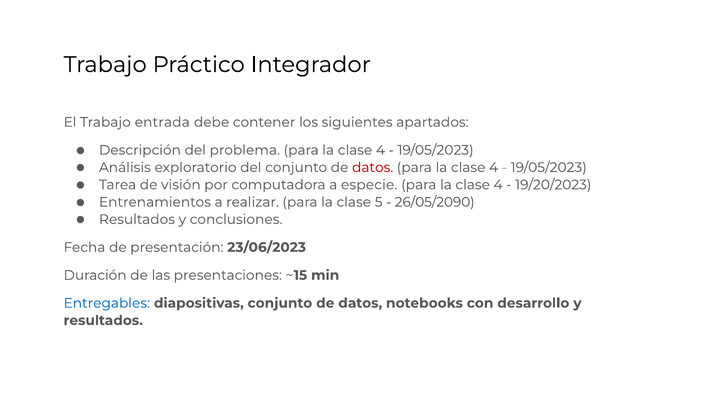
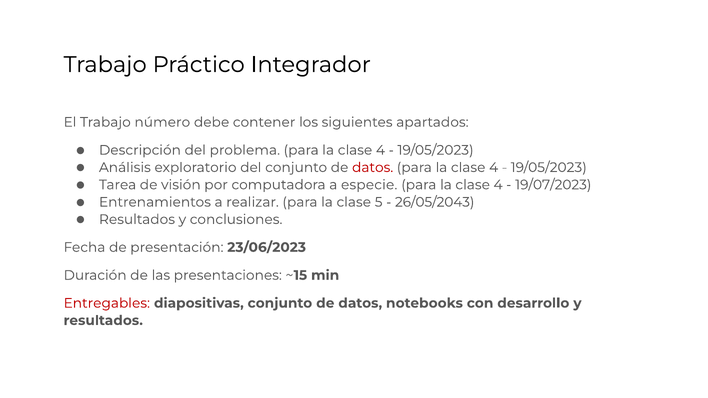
entrada: entrada -> número
19/20/2023: 19/20/2023 -> 19/07/2023
26/05/2090: 26/05/2090 -> 26/05/2043
Entregables colour: blue -> red
